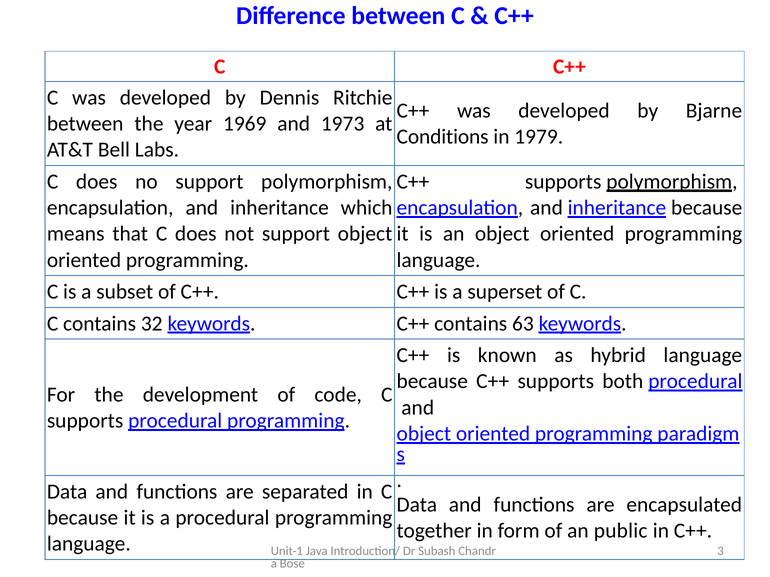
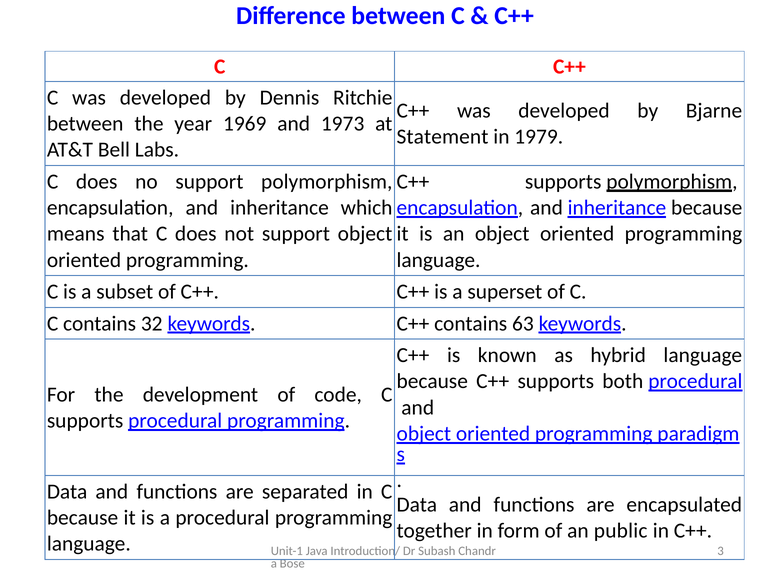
Conditions: Conditions -> Statement
